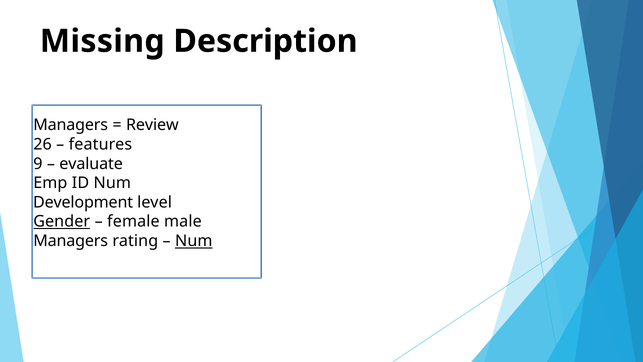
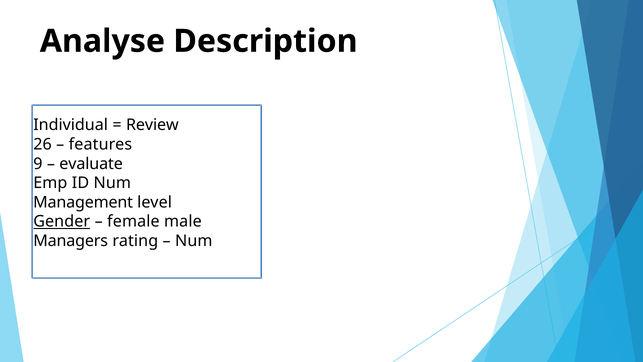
Missing: Missing -> Analyse
Managers at (71, 125): Managers -> Individual
Development: Development -> Management
Num at (194, 241) underline: present -> none
